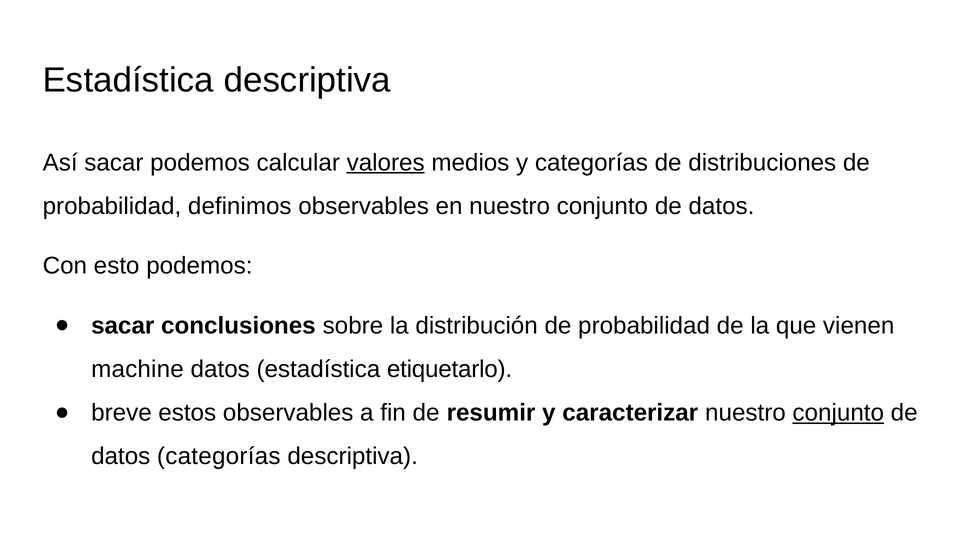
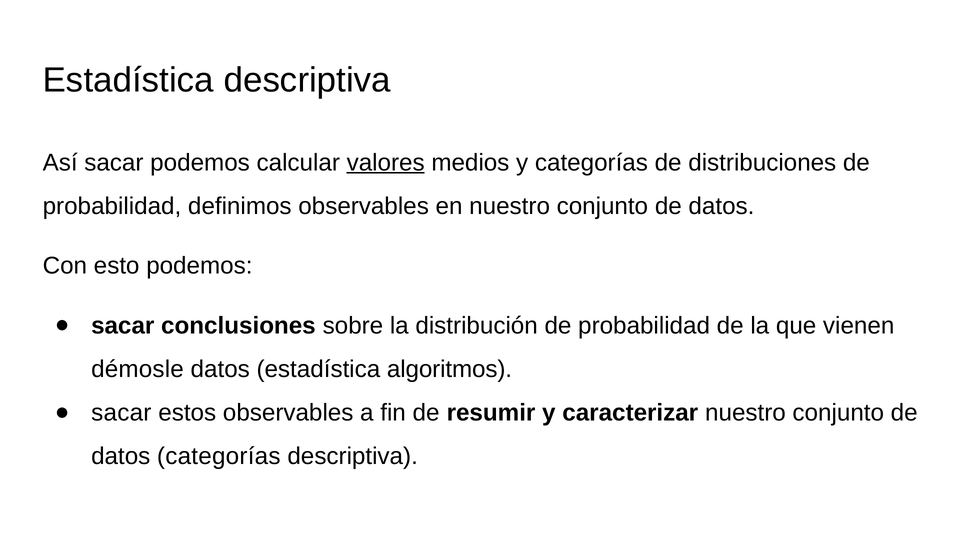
machine: machine -> démosle
etiquetarlo: etiquetarlo -> algoritmos
breve at (121, 413): breve -> sacar
conjunto at (838, 413) underline: present -> none
